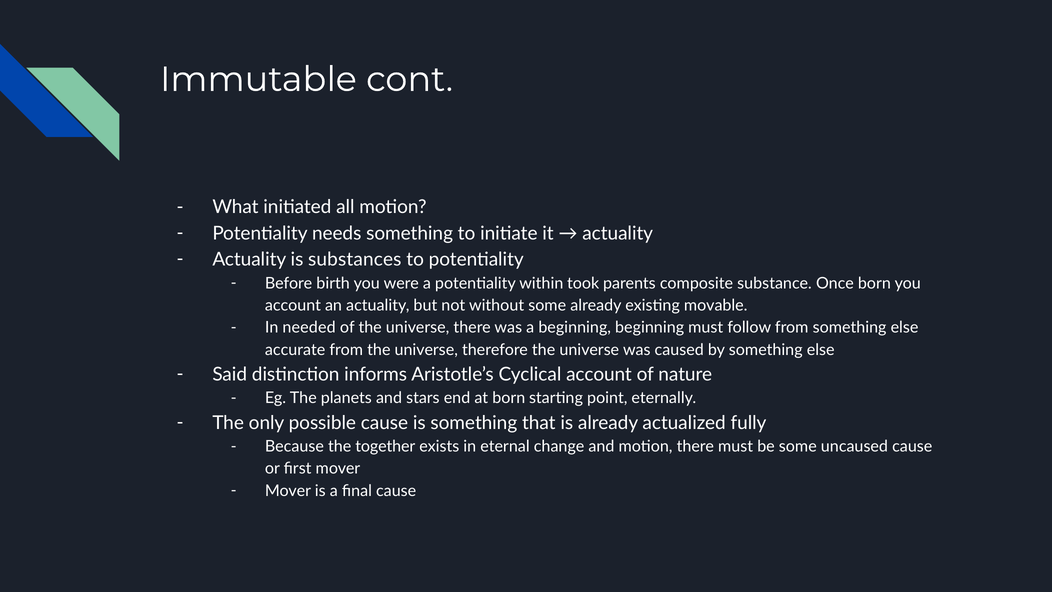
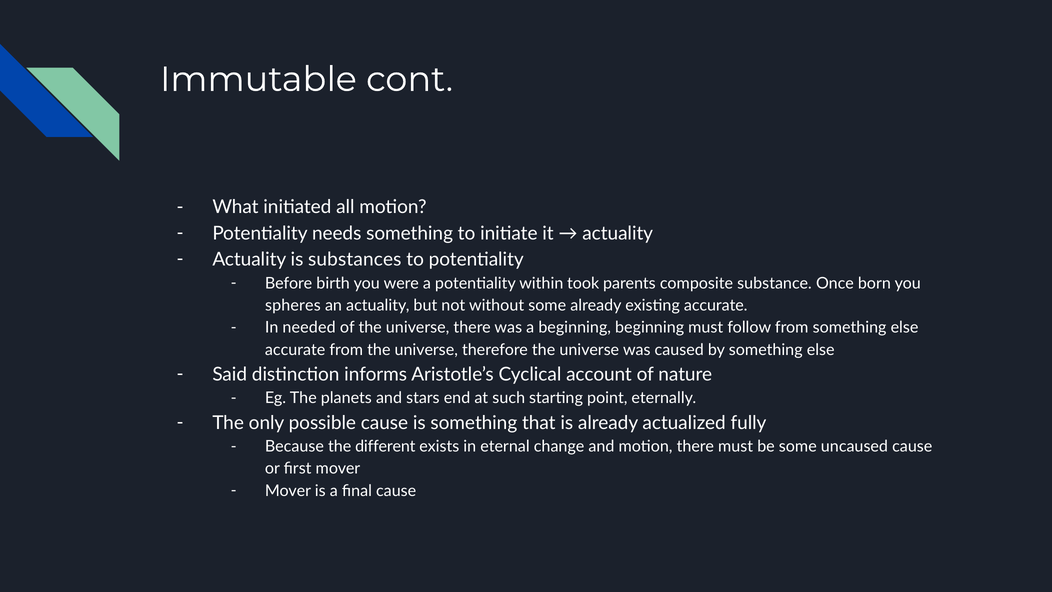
account at (293, 305): account -> spheres
existing movable: movable -> accurate
at born: born -> such
together: together -> different
